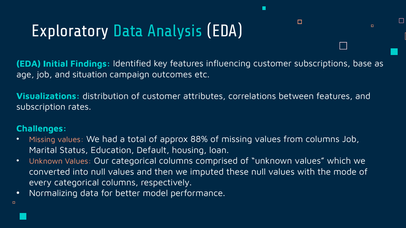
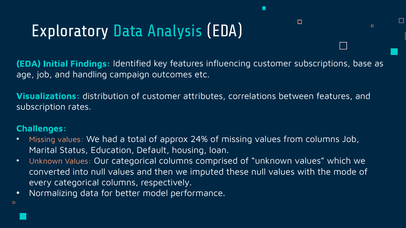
situation: situation -> handling
88%: 88% -> 24%
